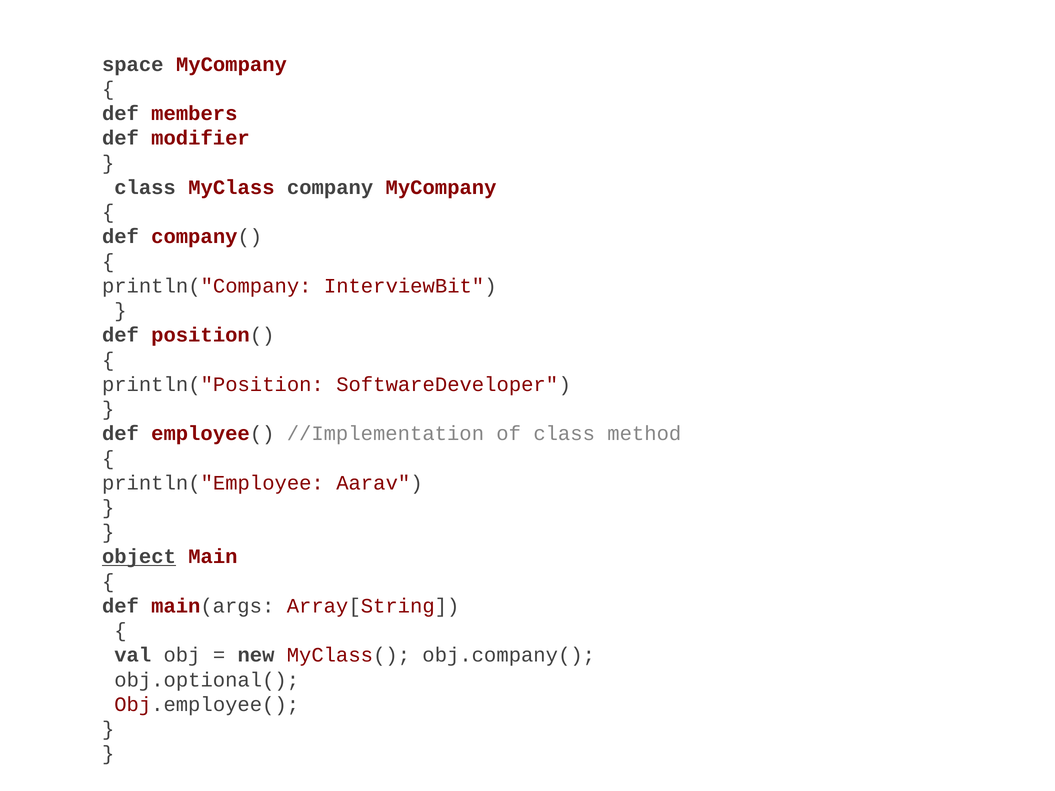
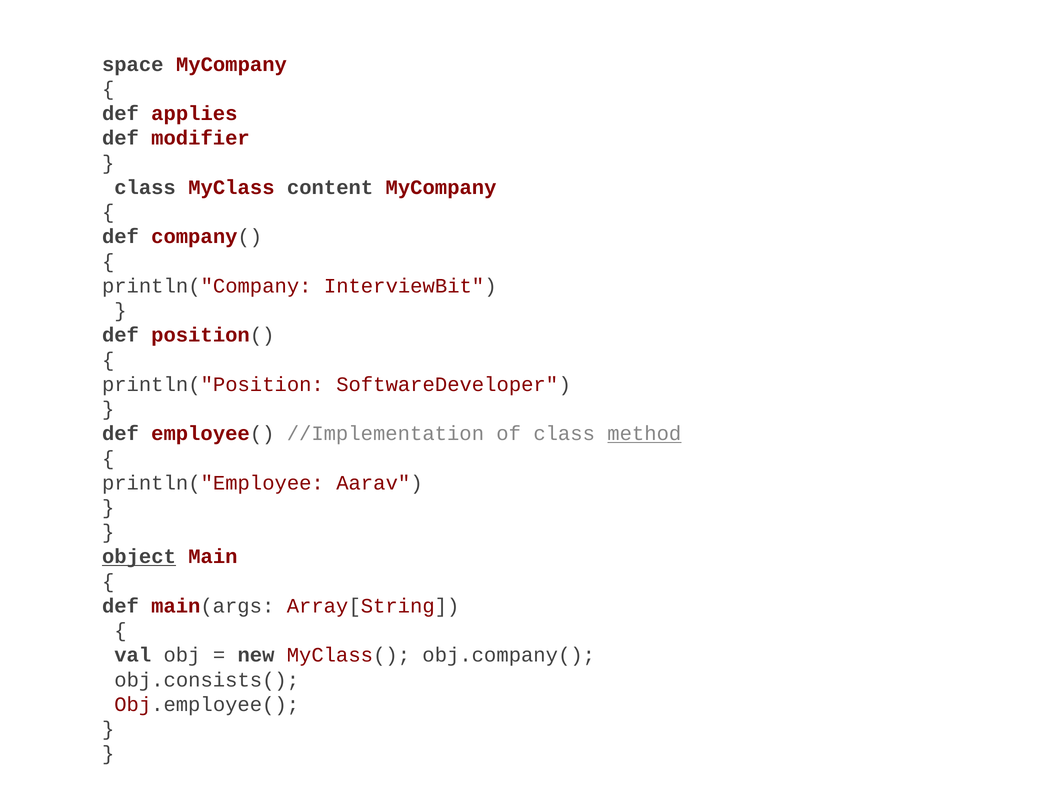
members: members -> applies
company: company -> content
method underline: none -> present
obj.optional(: obj.optional( -> obj.consists(
